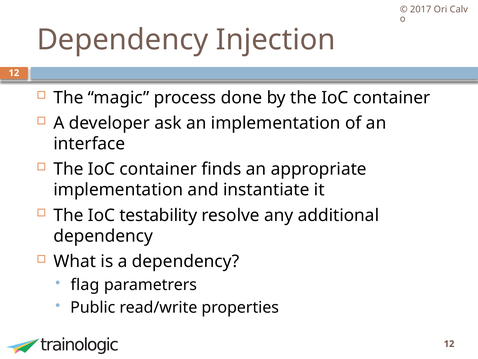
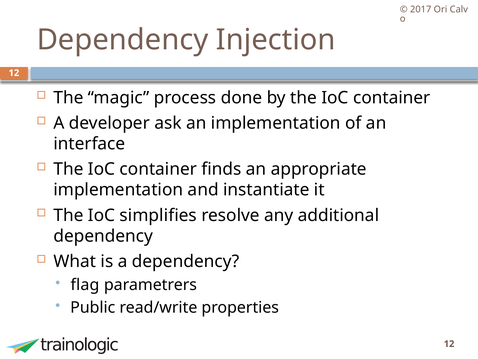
testability: testability -> simplifies
